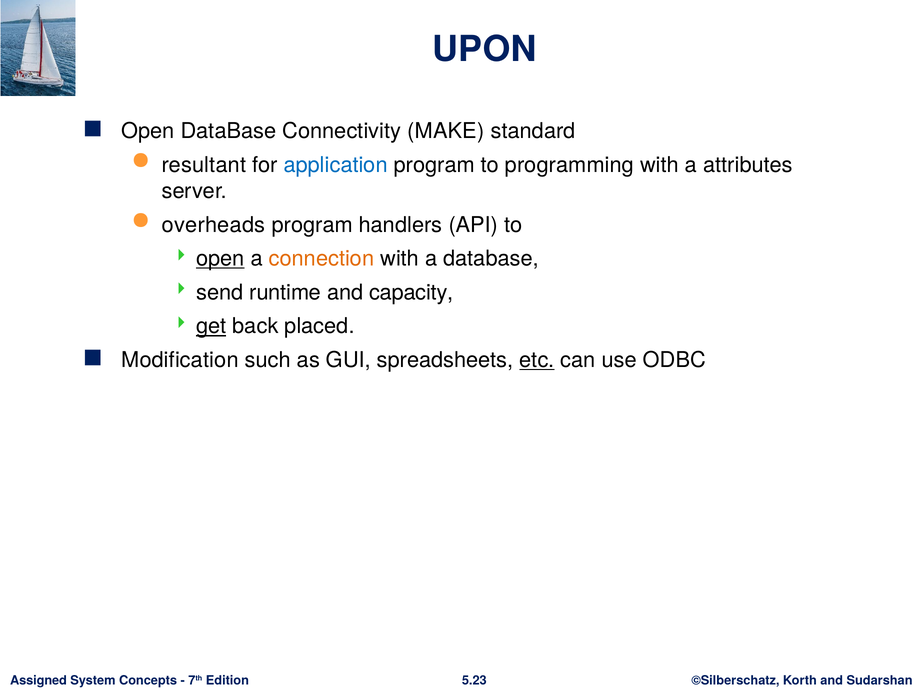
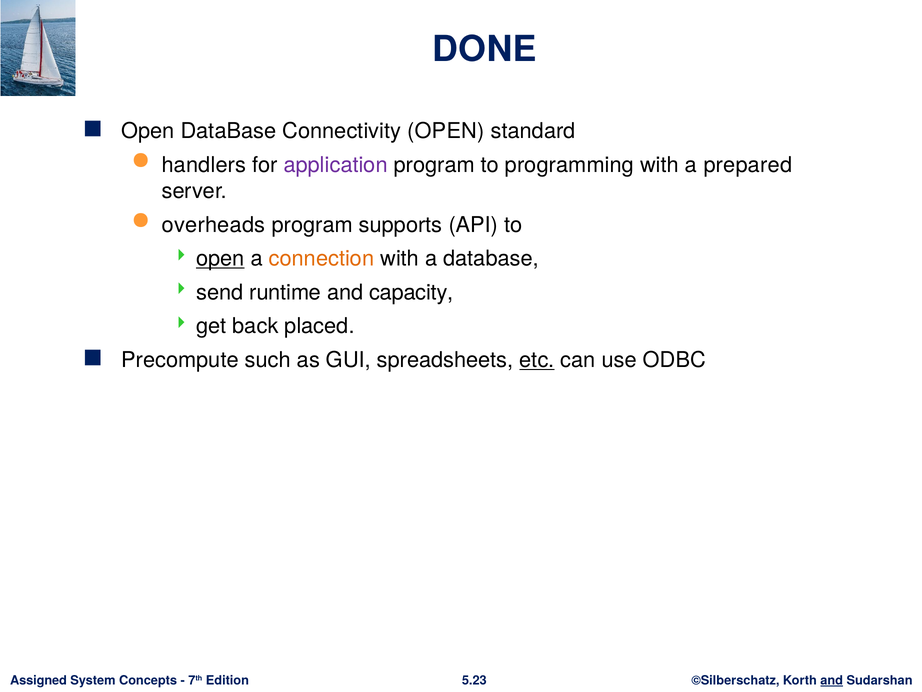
UPON: UPON -> DONE
Connectivity MAKE: MAKE -> OPEN
resultant: resultant -> handlers
application colour: blue -> purple
attributes: attributes -> prepared
handlers: handlers -> supports
get underline: present -> none
Modification: Modification -> Precompute
and at (832, 680) underline: none -> present
